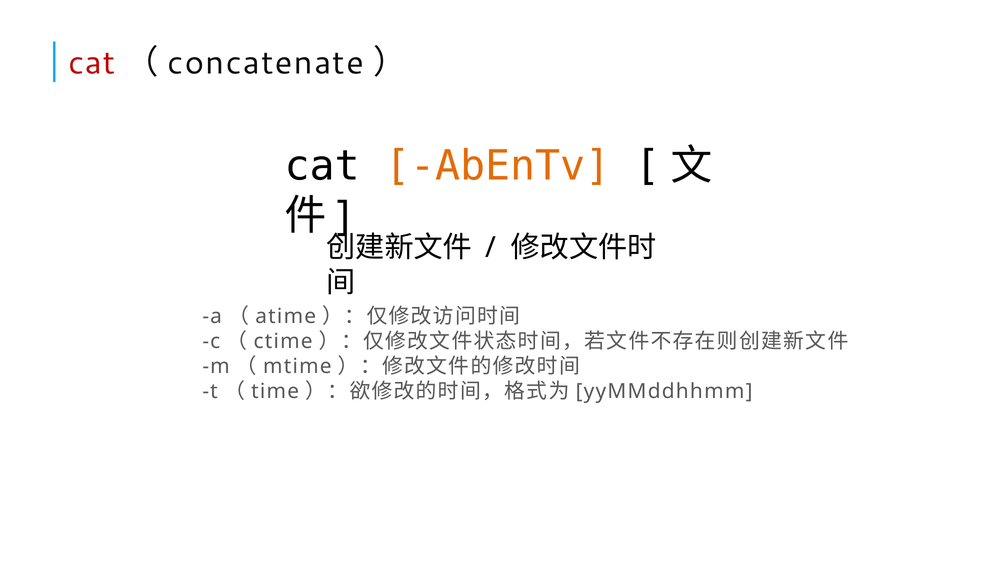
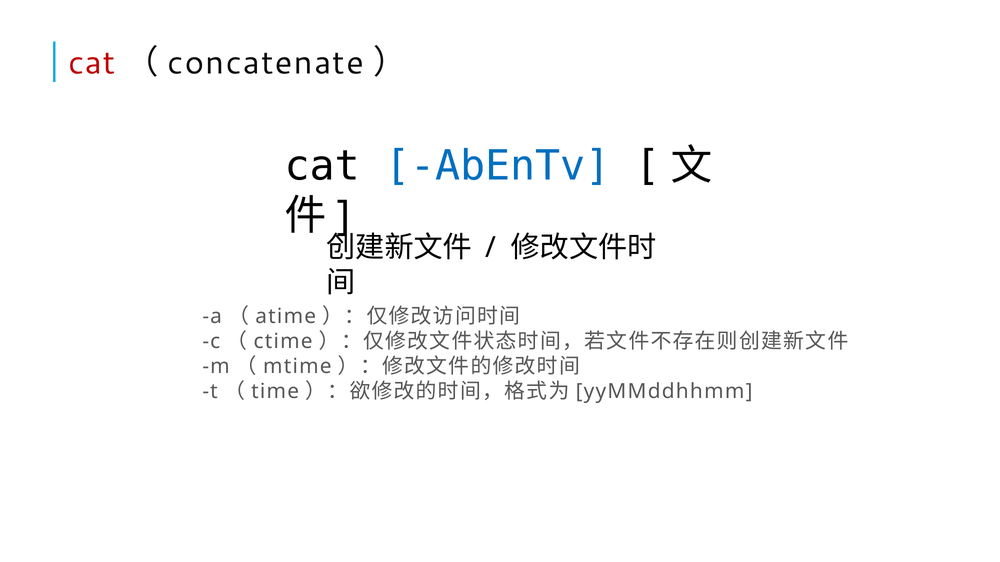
AbEnTv colour: orange -> blue
